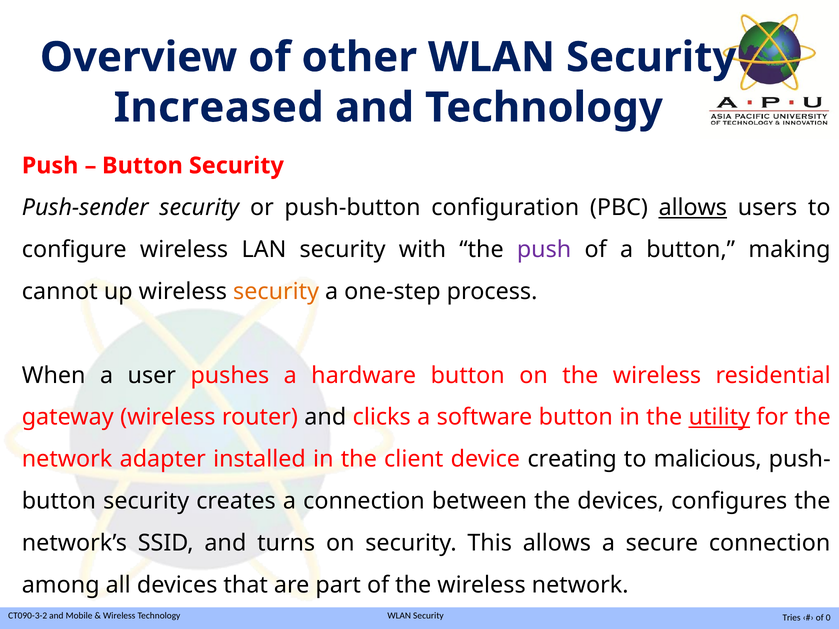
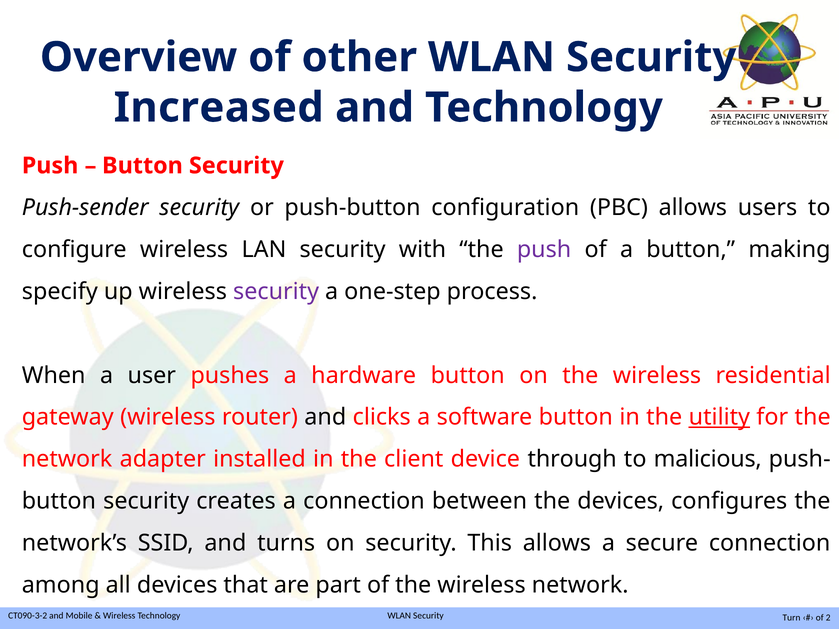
allows at (693, 208) underline: present -> none
cannot: cannot -> specify
security at (276, 292) colour: orange -> purple
creating: creating -> through
Tries: Tries -> Turn
0: 0 -> 2
